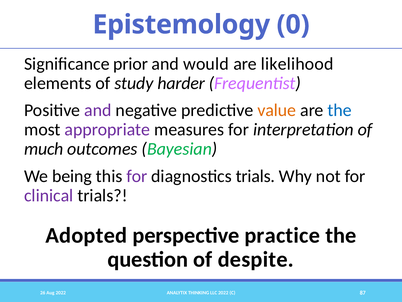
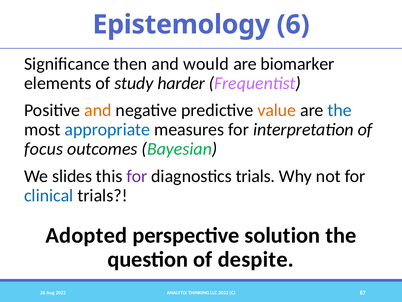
0: 0 -> 6
prior: prior -> then
likelihood: likelihood -> biomarker
and at (98, 110) colour: purple -> orange
appropriate colour: purple -> blue
much: much -> focus
being: being -> slides
clinical colour: purple -> blue
practice: practice -> solution
